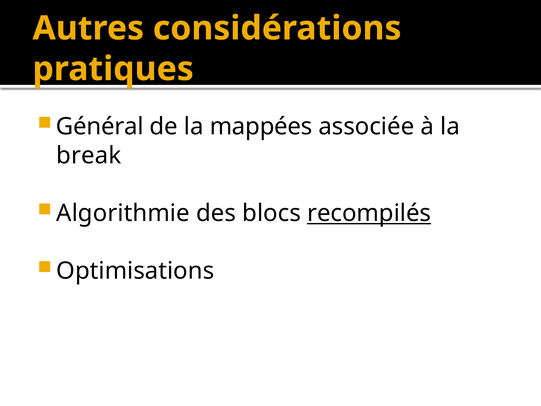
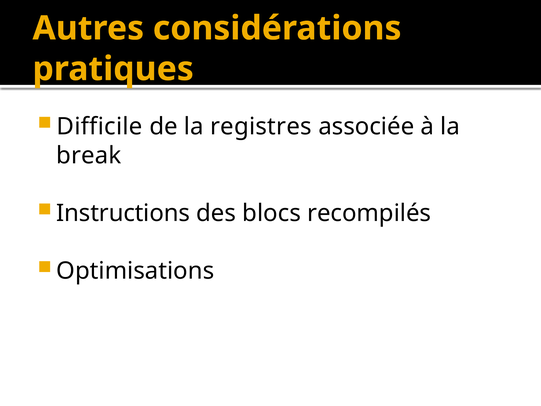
Général: Général -> Difficile
mappées: mappées -> registres
Algorithmie: Algorithmie -> Instructions
recompilés underline: present -> none
